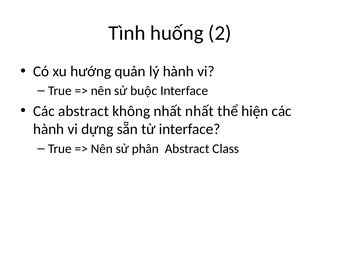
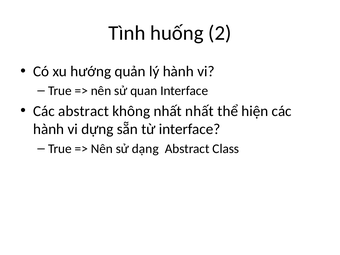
buộc: buộc -> quan
phân: phân -> dạng
